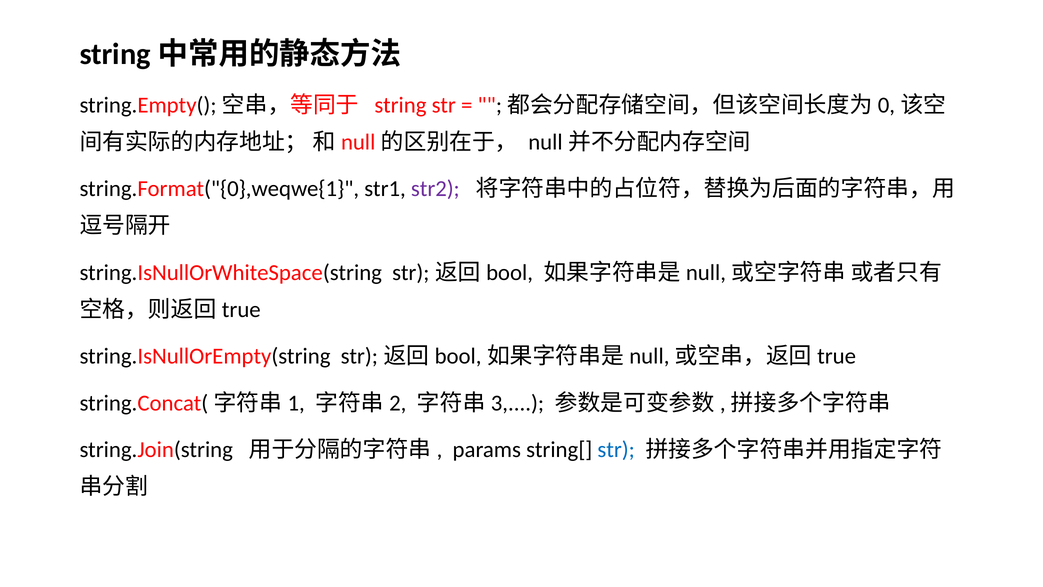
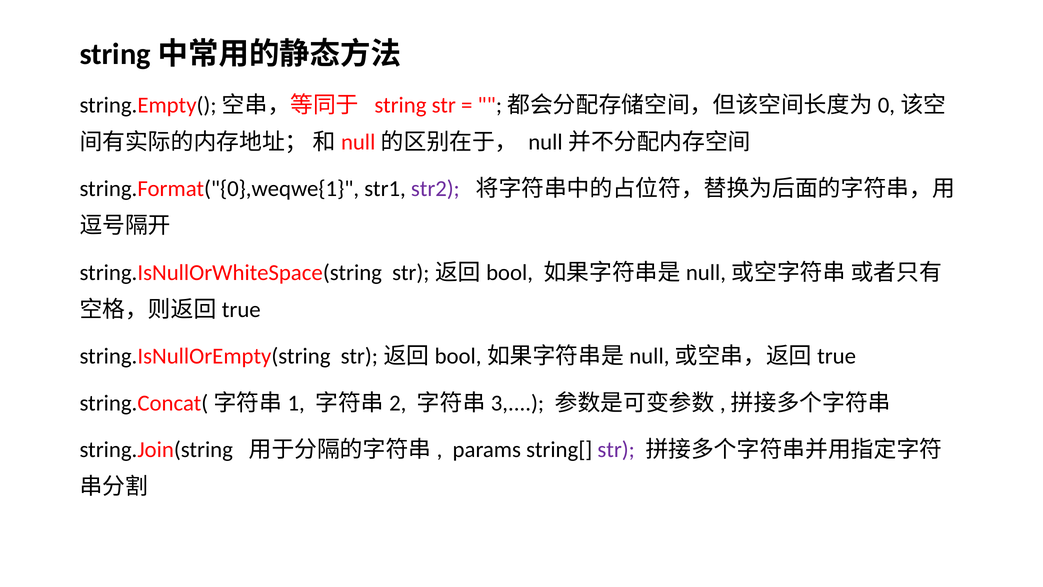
str at (616, 450) colour: blue -> purple
